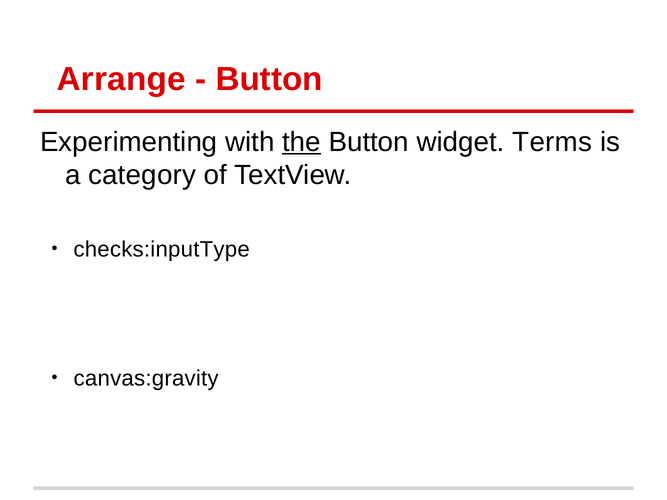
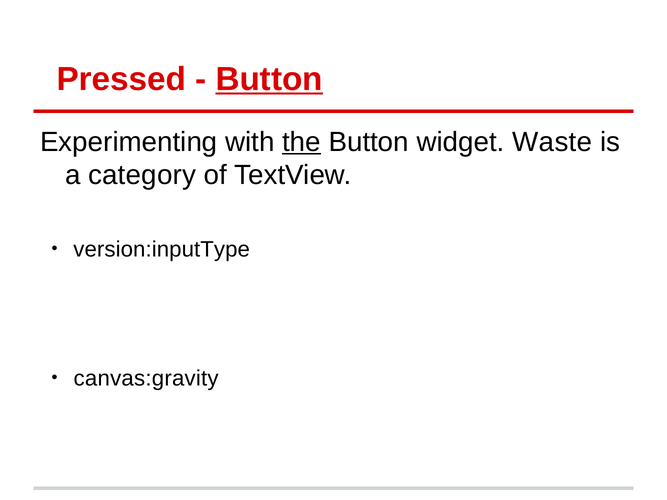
Arrange: Arrange -> Pressed
Button at (269, 79) underline: none -> present
Terms: Terms -> Waste
checks:inputType: checks:inputType -> version:inputType
